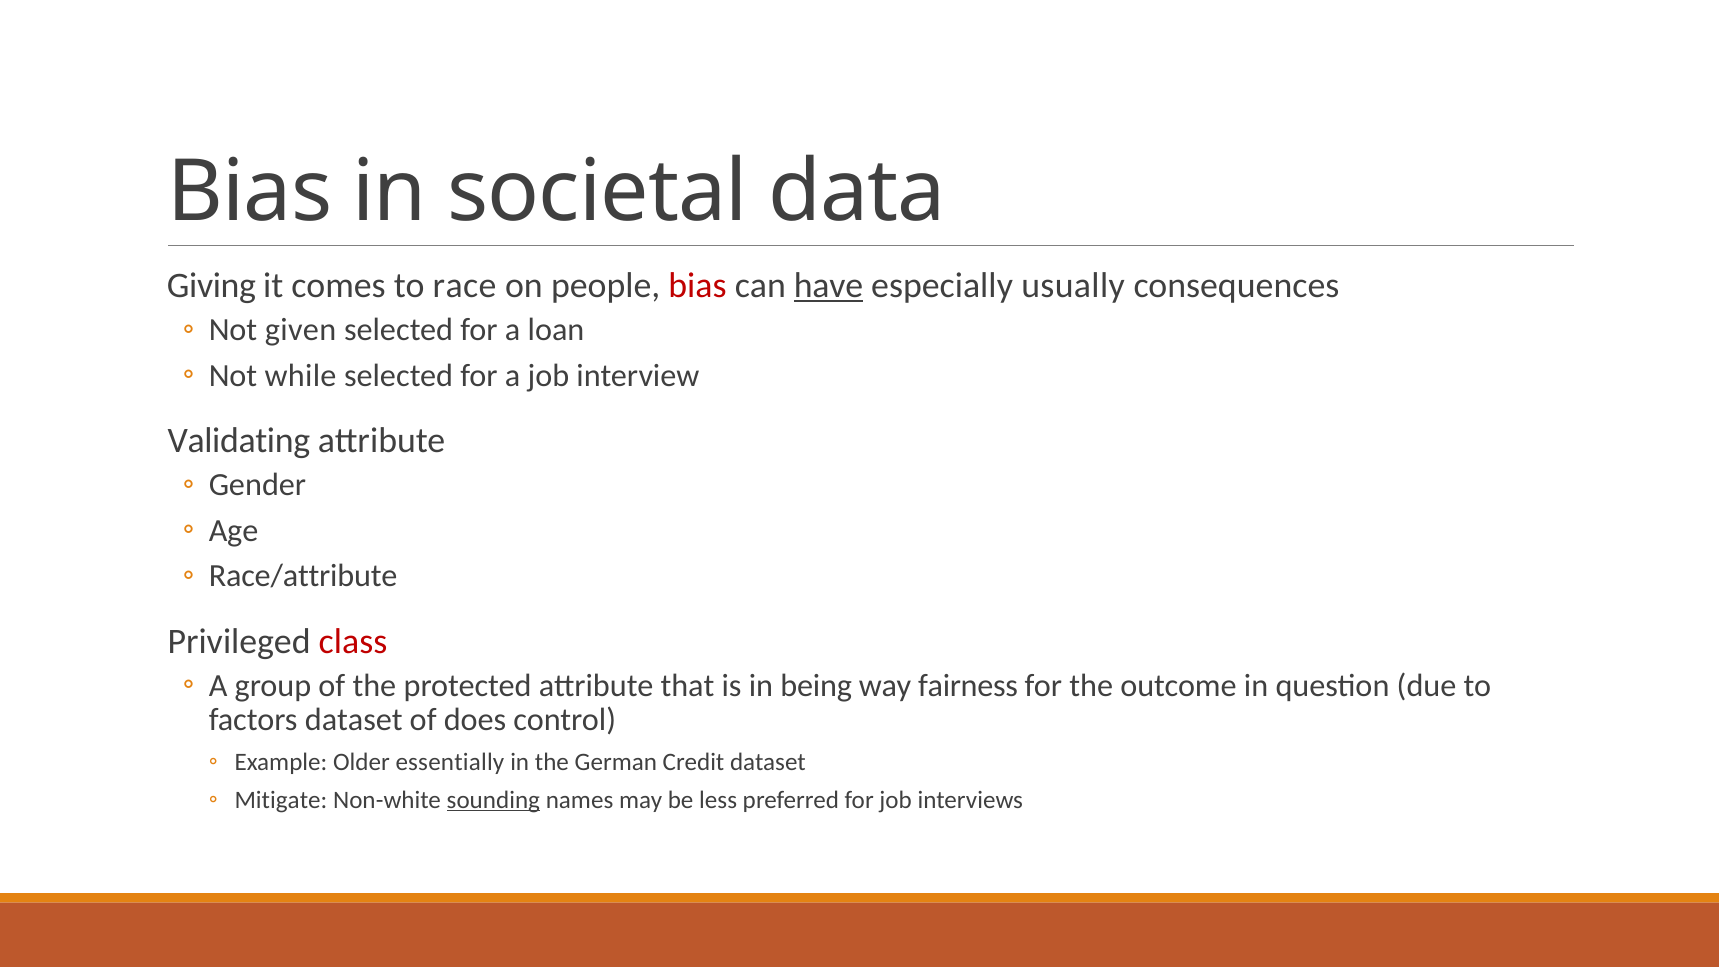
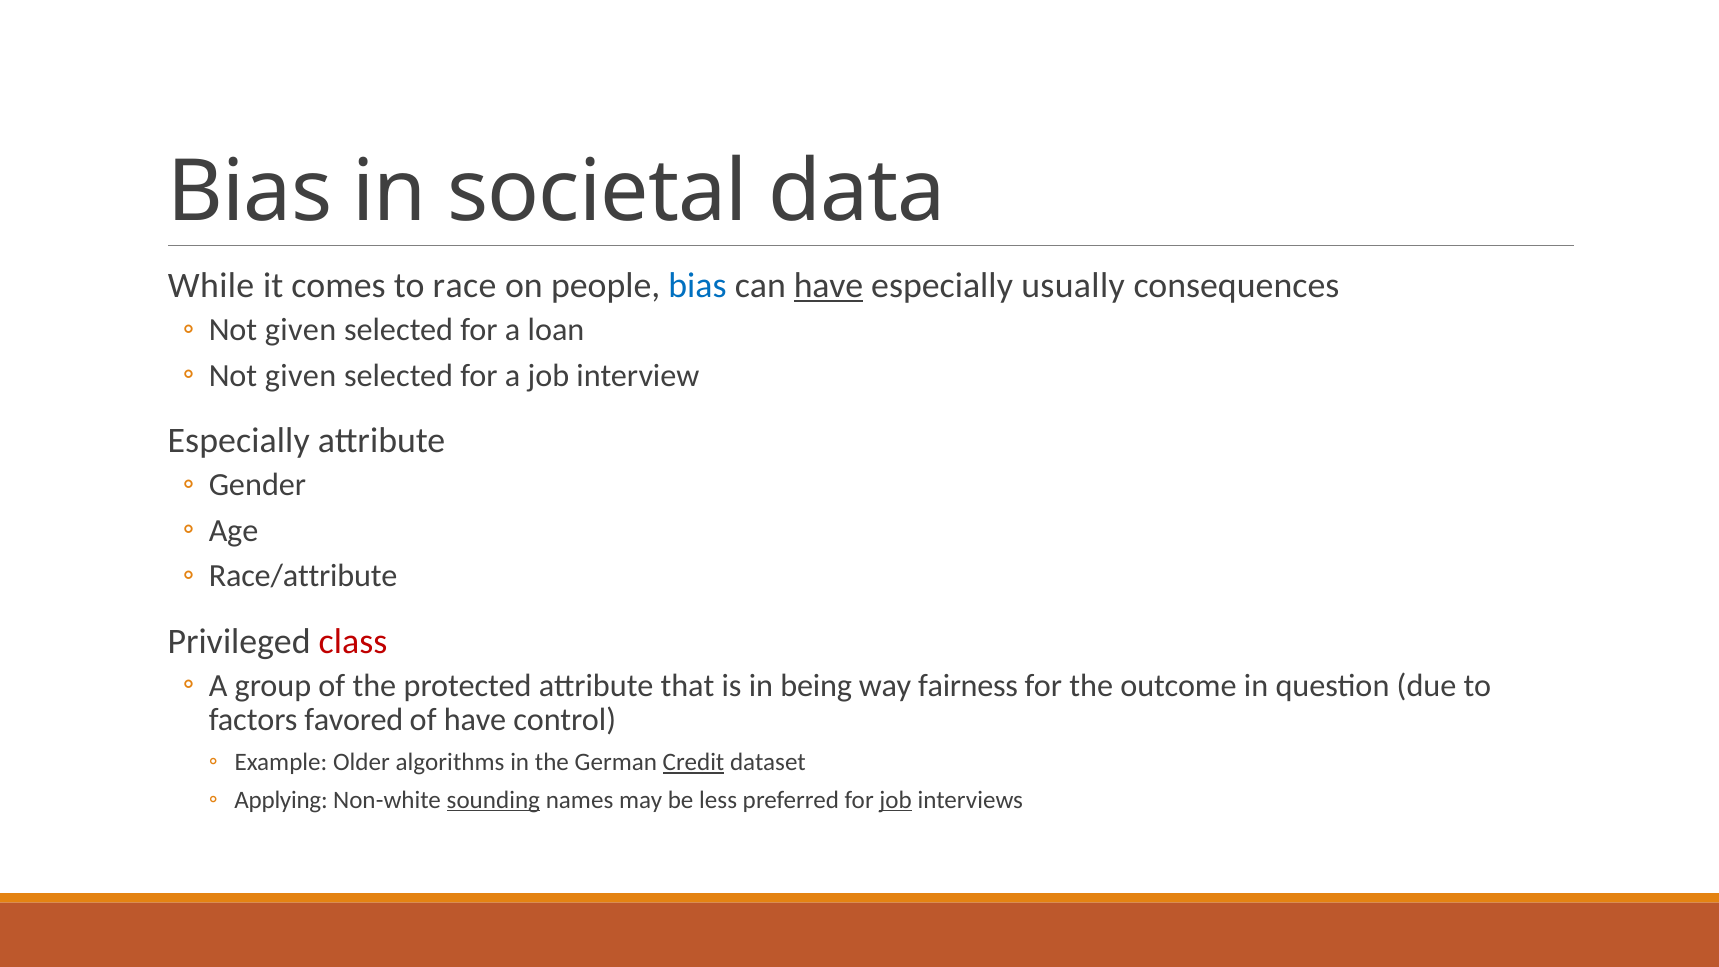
Giving: Giving -> While
bias at (698, 286) colour: red -> blue
while at (301, 375): while -> given
Validating at (239, 441): Validating -> Especially
factors dataset: dataset -> favored
of does: does -> have
essentially: essentially -> algorithms
Credit underline: none -> present
Mitigate: Mitigate -> Applying
job at (896, 800) underline: none -> present
